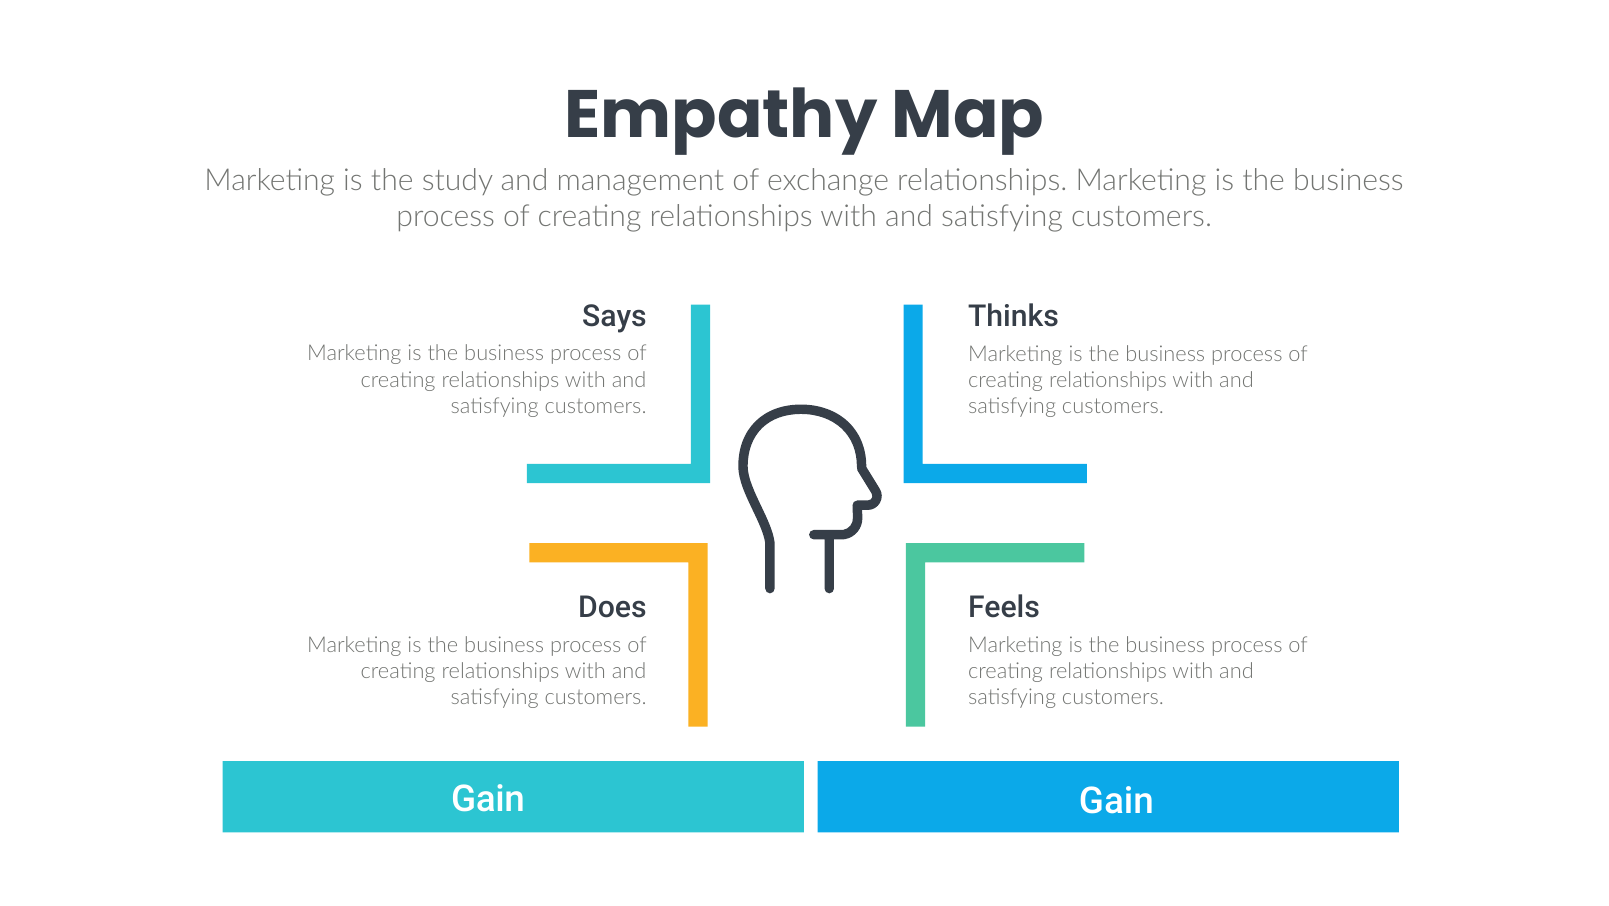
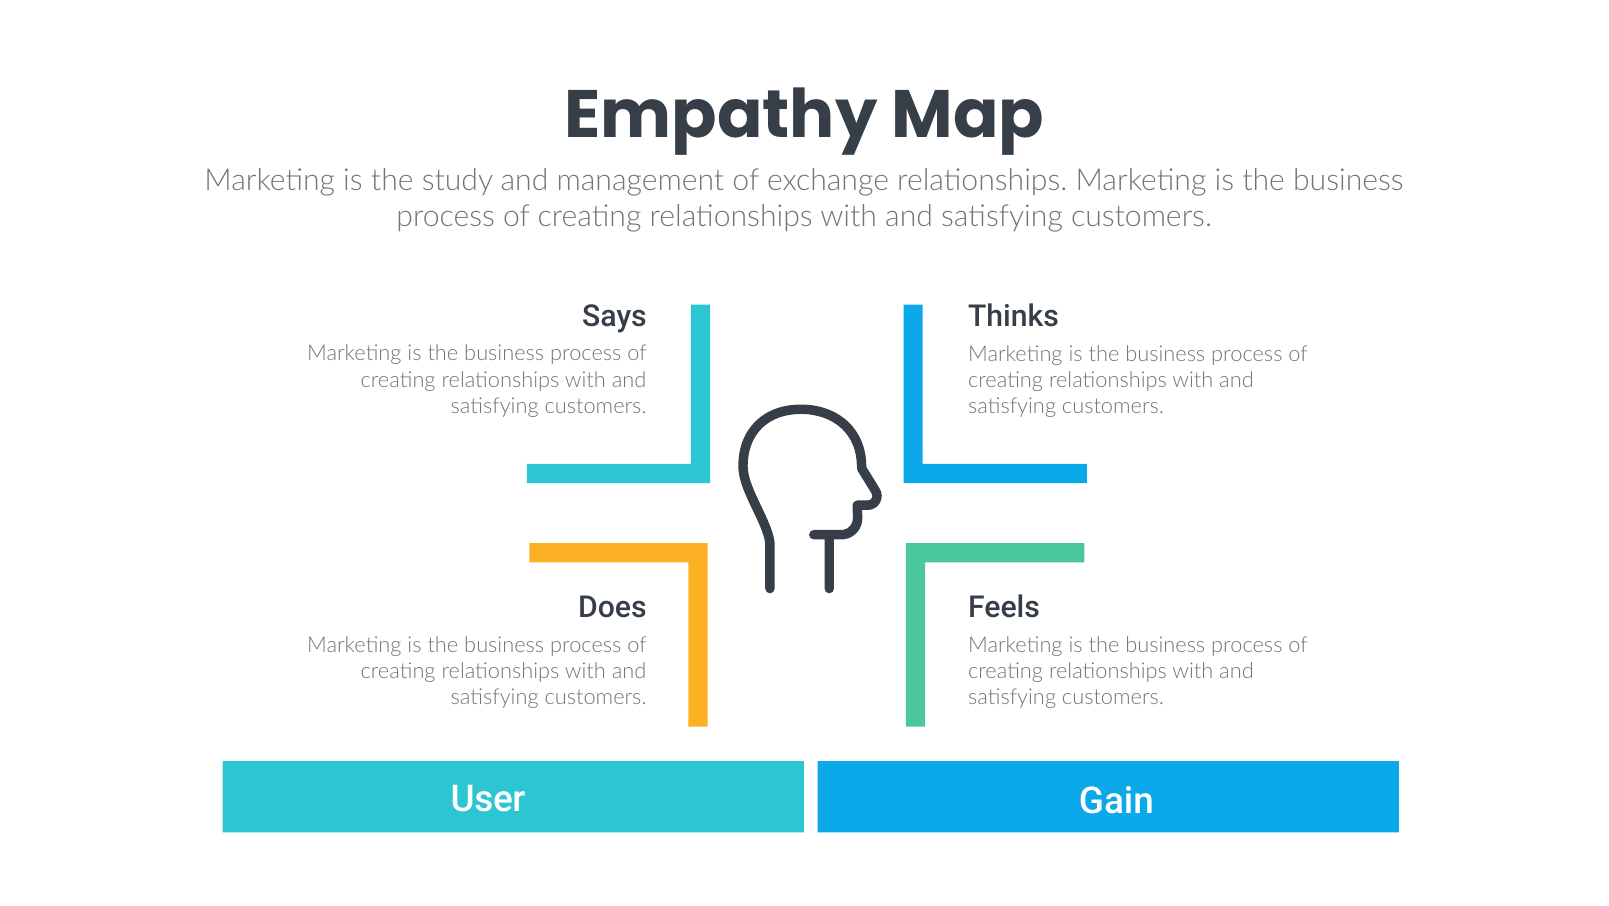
Gain at (488, 798): Gain -> User
